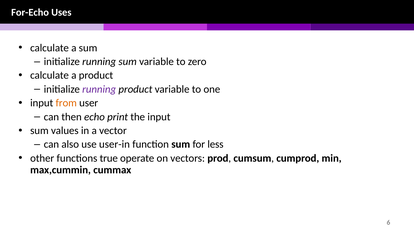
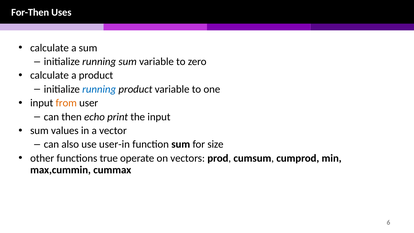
For-Echo: For-Echo -> For-Then
running at (99, 89) colour: purple -> blue
less: less -> size
